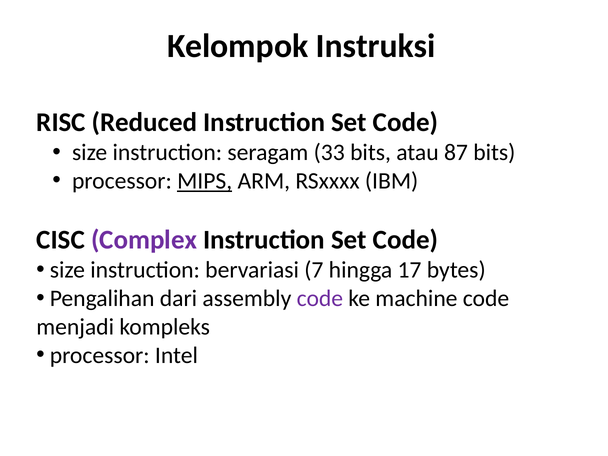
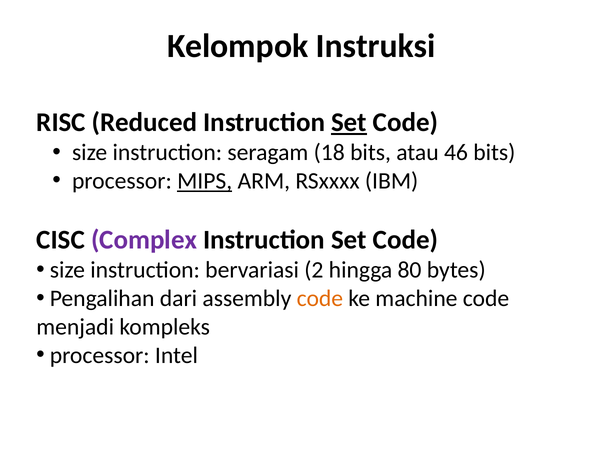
Set at (349, 122) underline: none -> present
33: 33 -> 18
87: 87 -> 46
7: 7 -> 2
17: 17 -> 80
code at (320, 299) colour: purple -> orange
